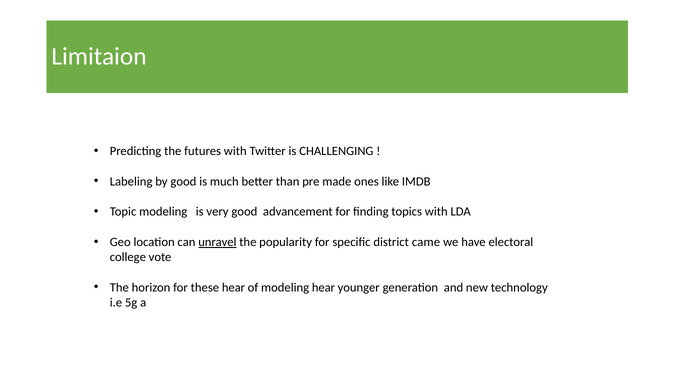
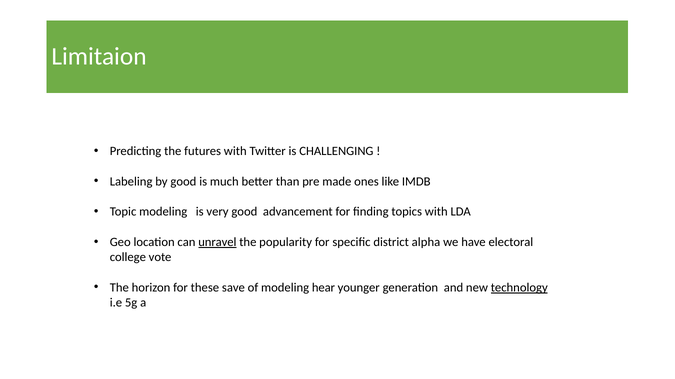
came: came -> alpha
these hear: hear -> save
technology underline: none -> present
